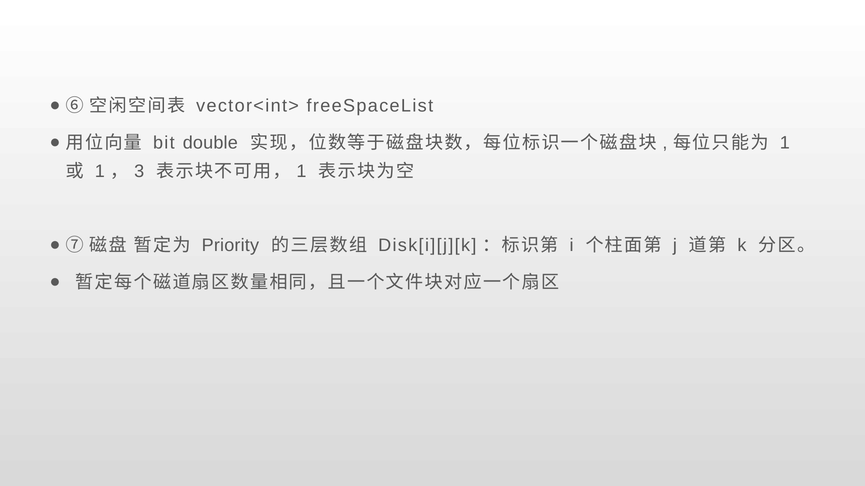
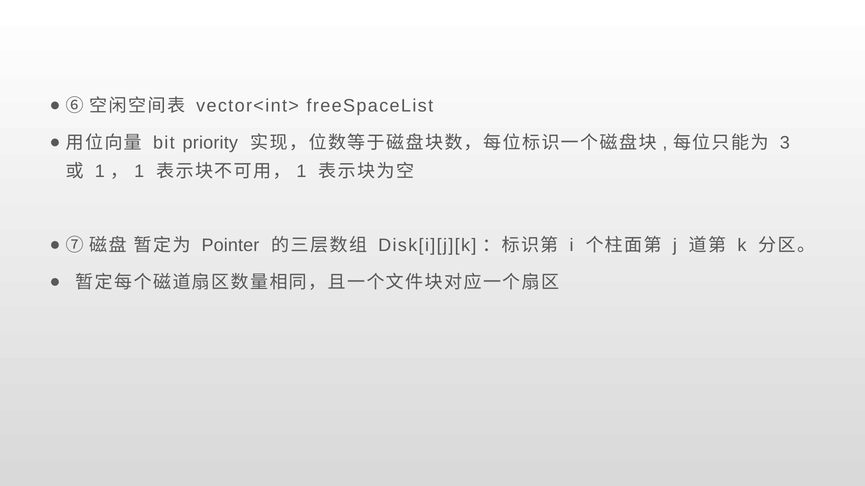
double: double -> priority
1 at (785, 143): 1 -> 3
3 at (139, 171): 3 -> 1
Priority: Priority -> Pointer
